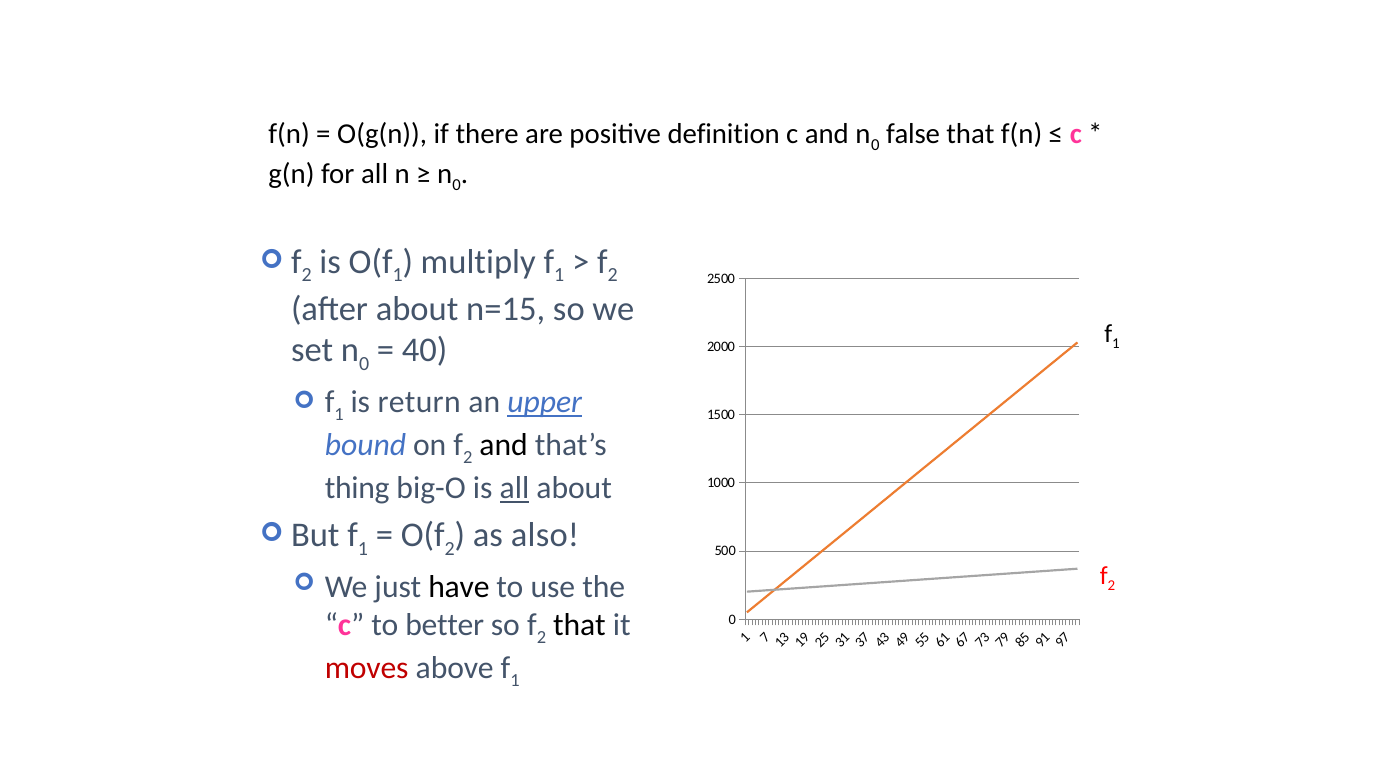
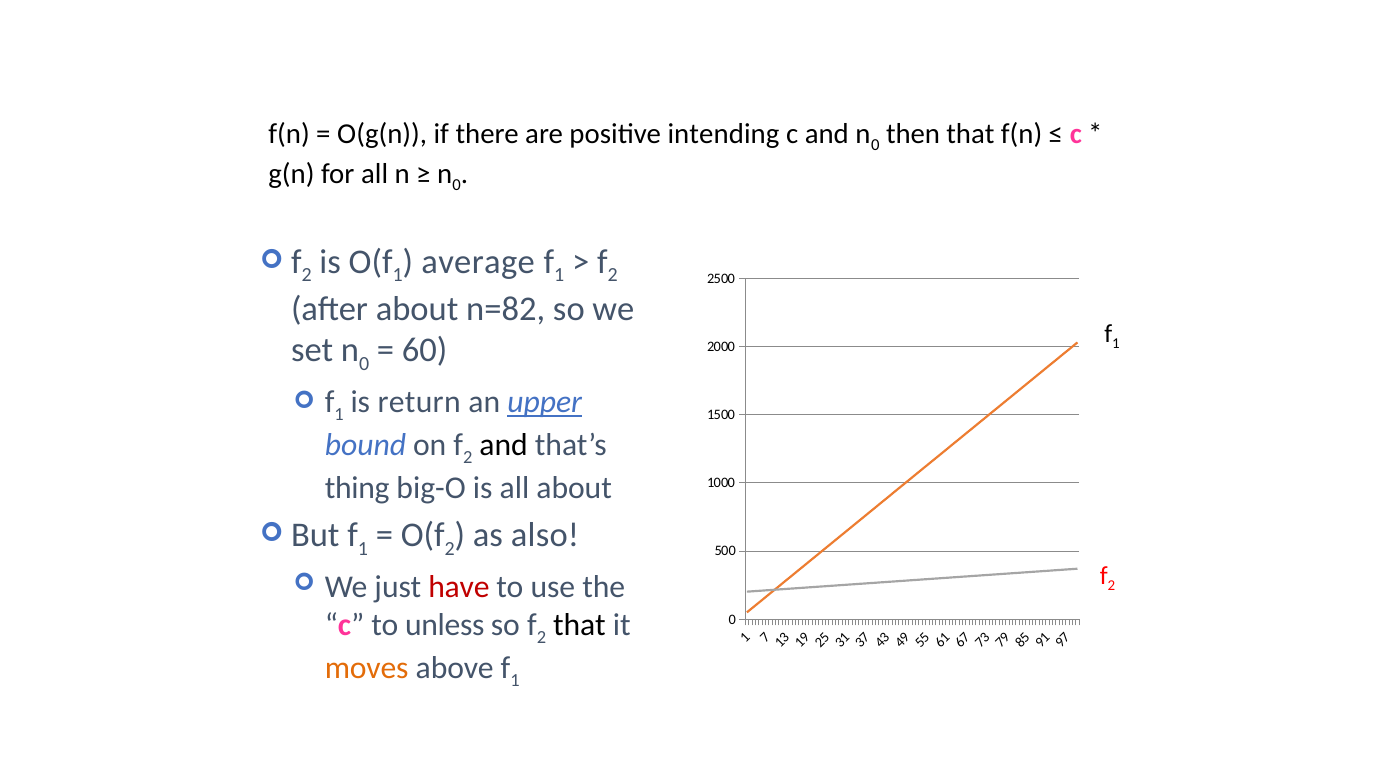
definition: definition -> intending
false: false -> then
multiply: multiply -> average
n=15: n=15 -> n=82
40: 40 -> 60
all at (514, 488) underline: present -> none
have colour: black -> red
better: better -> unless
moves colour: red -> orange
